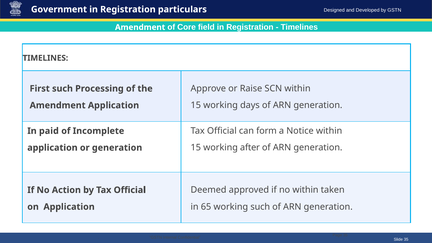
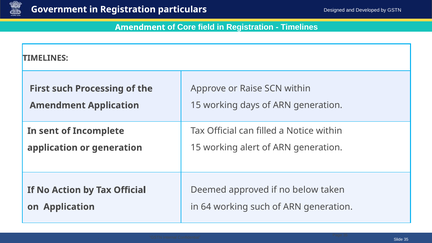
form: form -> filled
paid: paid -> sent
after: after -> alert
no within: within -> below
65: 65 -> 64
